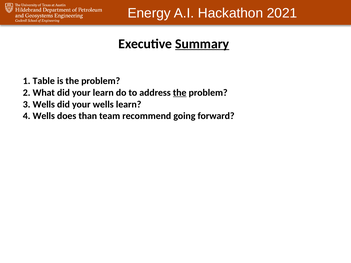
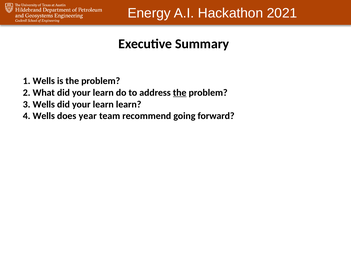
Summary underline: present -> none
1 Table: Table -> Wells
wells at (103, 104): wells -> learn
than: than -> year
